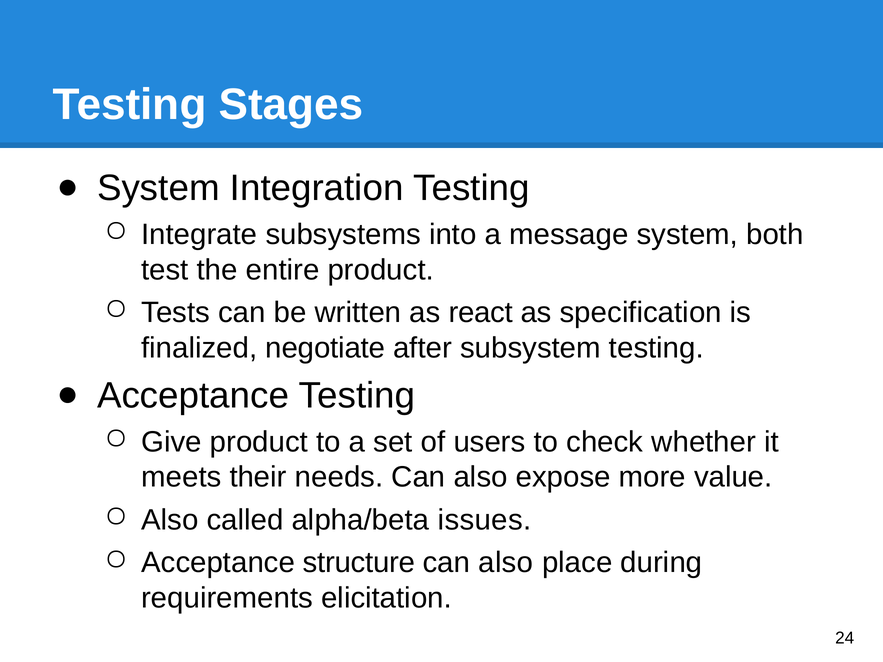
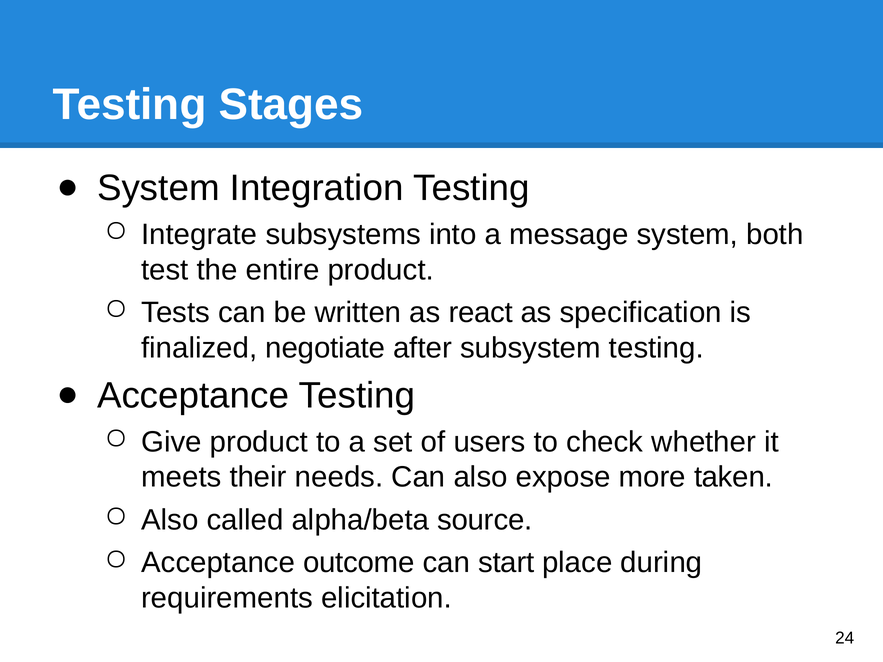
value: value -> taken
issues: issues -> source
structure: structure -> outcome
also at (506, 563): also -> start
